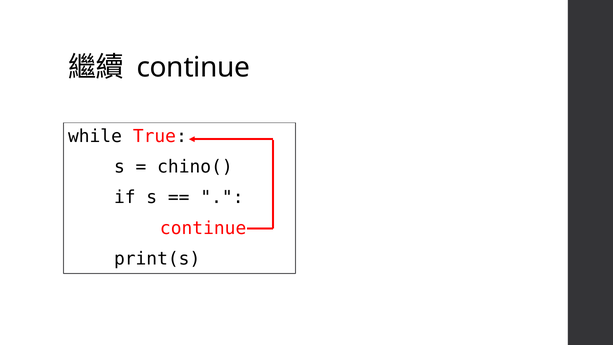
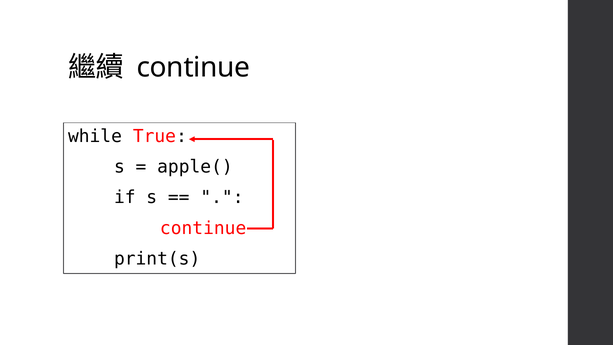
chino(: chino( -> apple(
